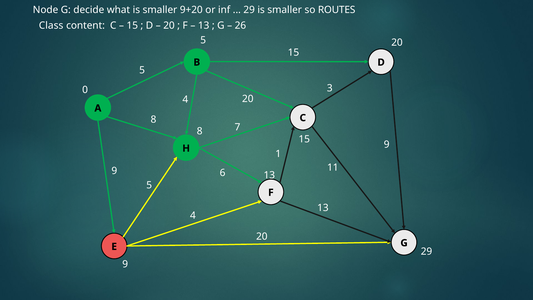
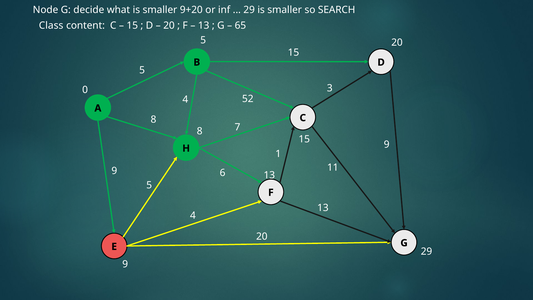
ROUTES: ROUTES -> SEARCH
26: 26 -> 65
20 at (248, 99): 20 -> 52
